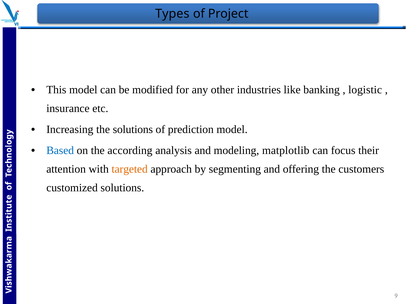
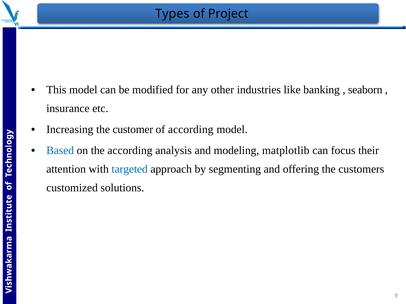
logistic: logistic -> seaborn
the solutions: solutions -> customer
of prediction: prediction -> according
targeted colour: orange -> blue
